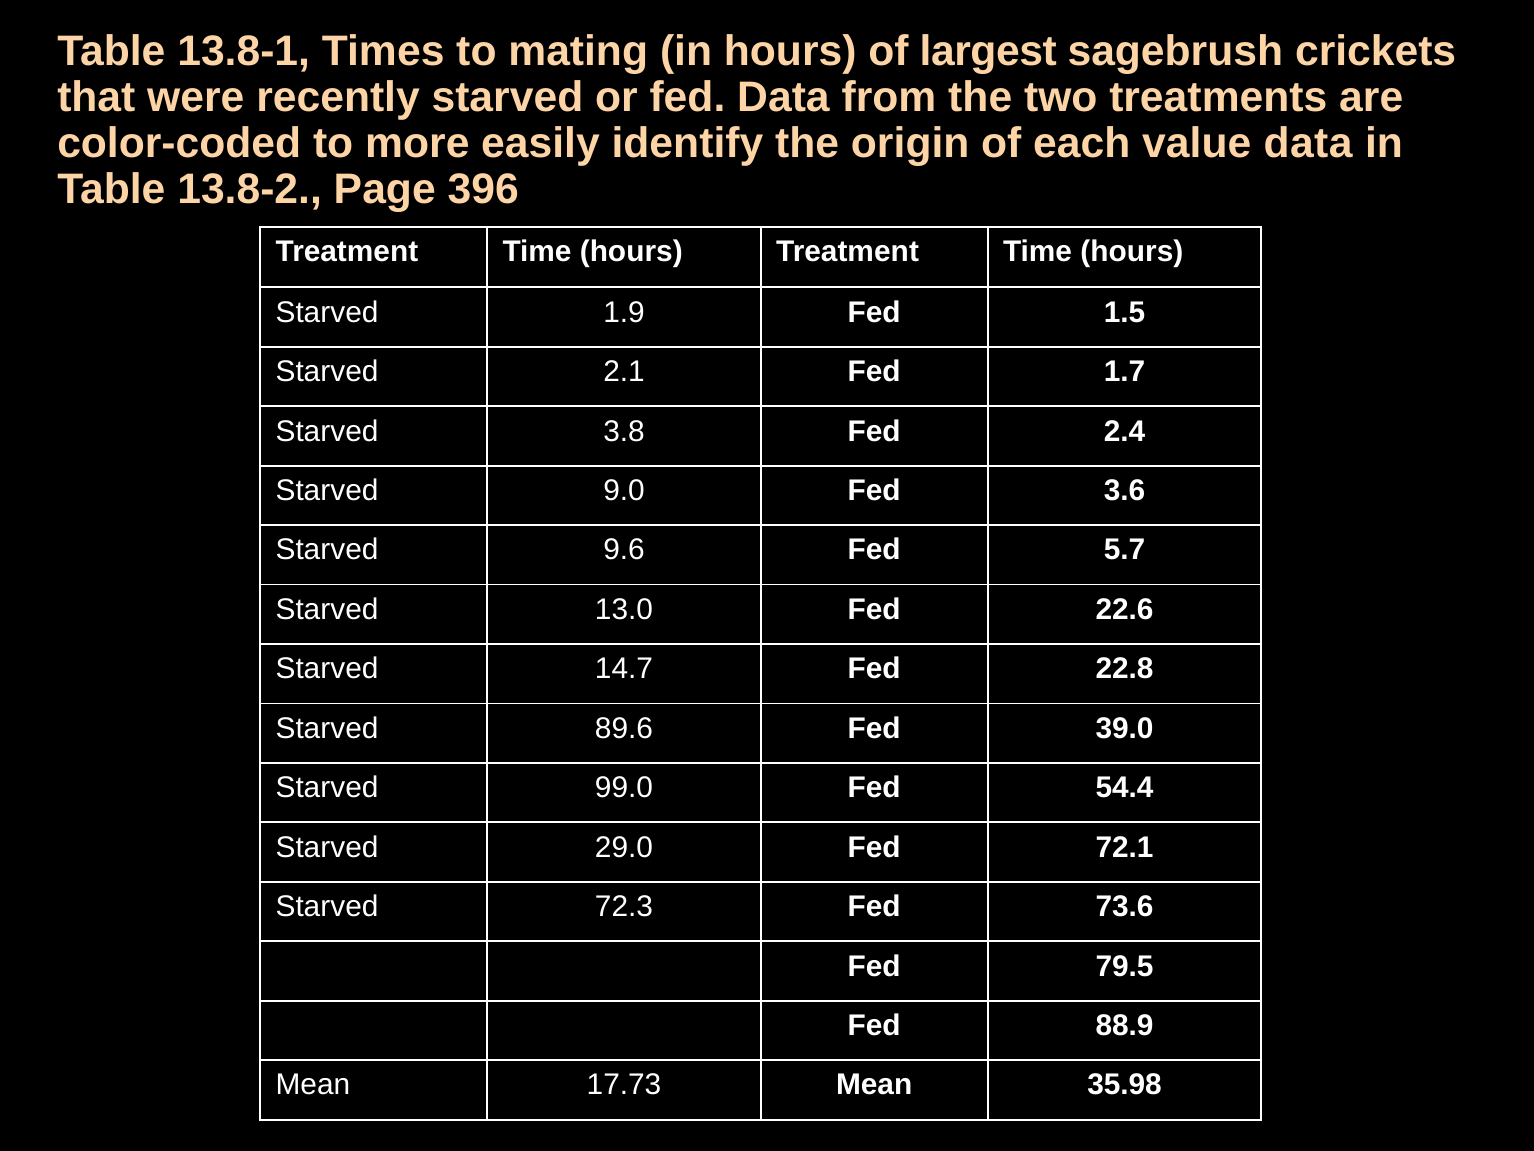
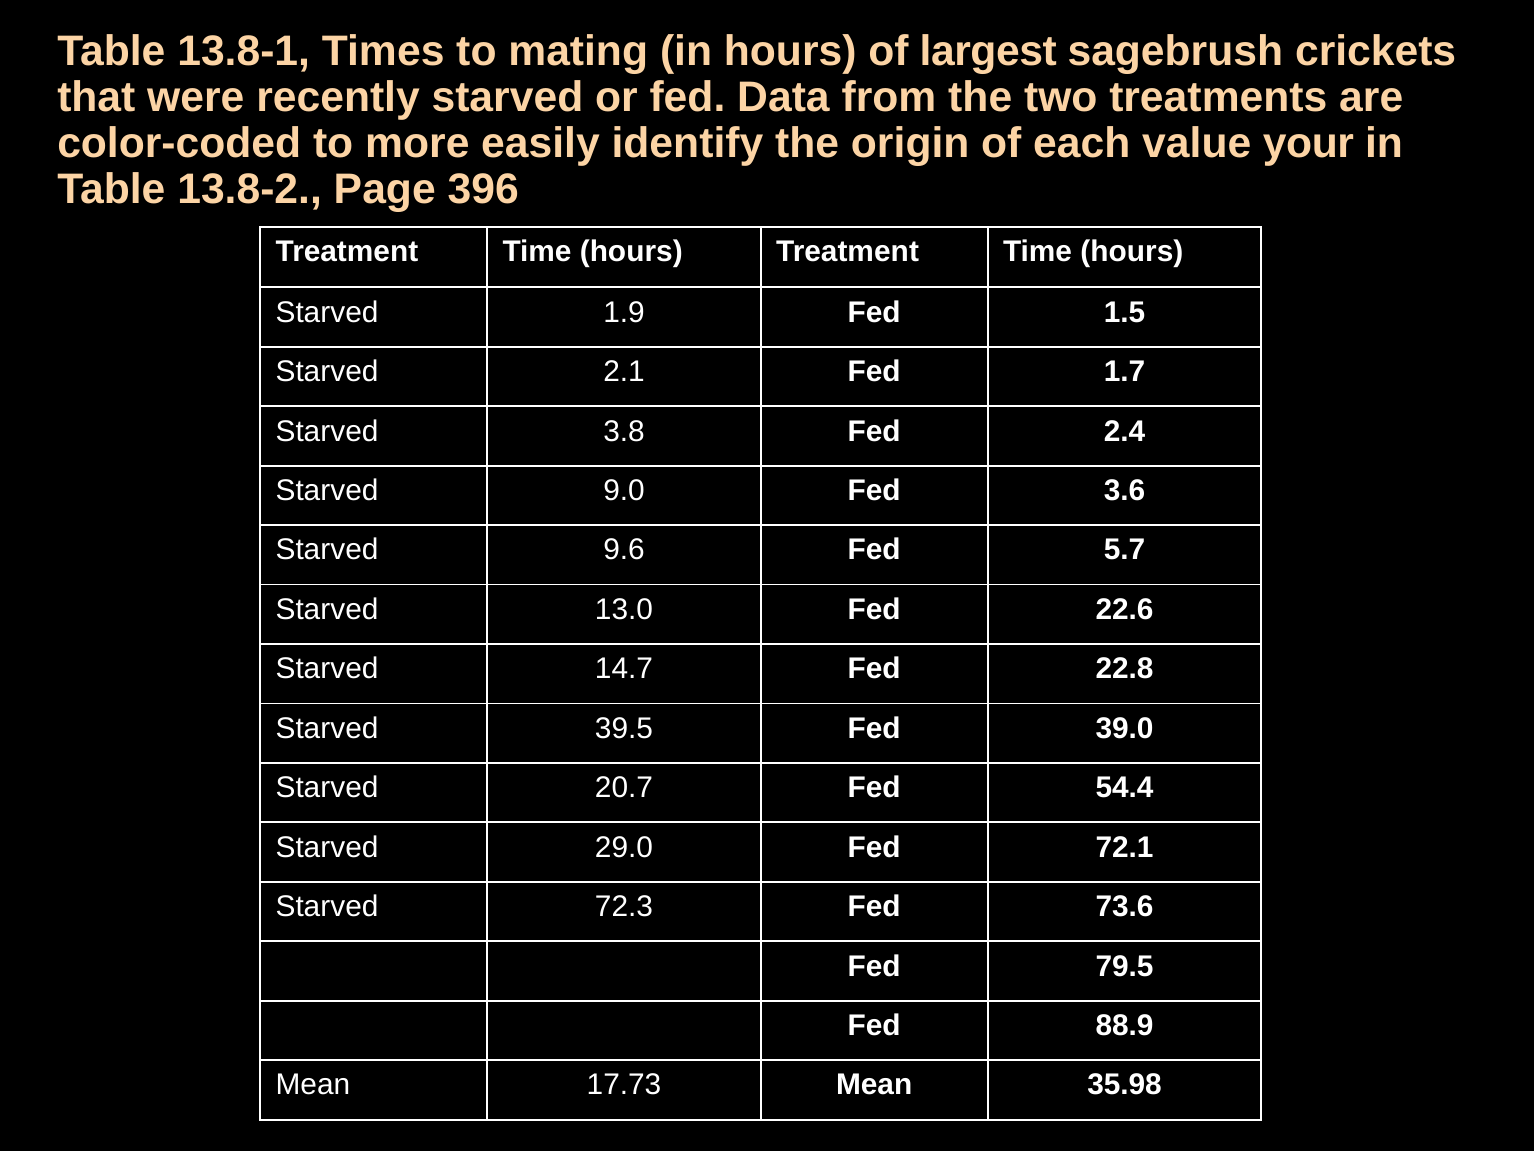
value data: data -> your
89.6: 89.6 -> 39.5
99.0: 99.0 -> 20.7
